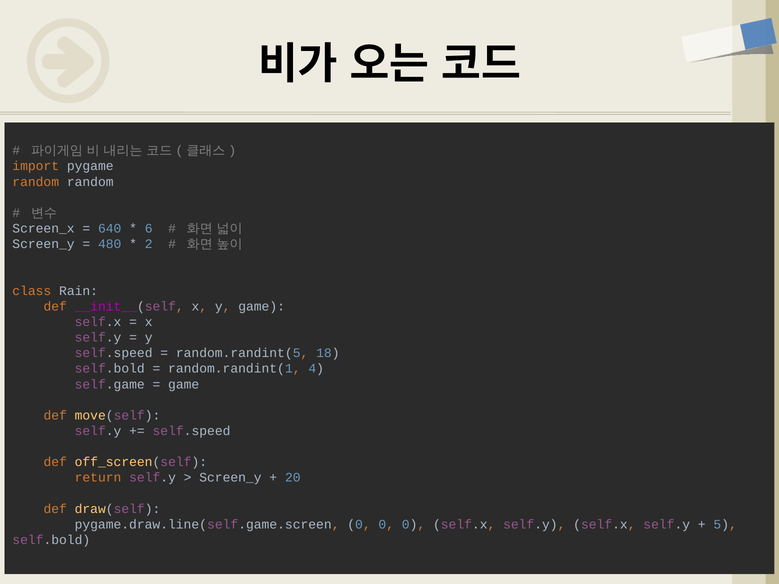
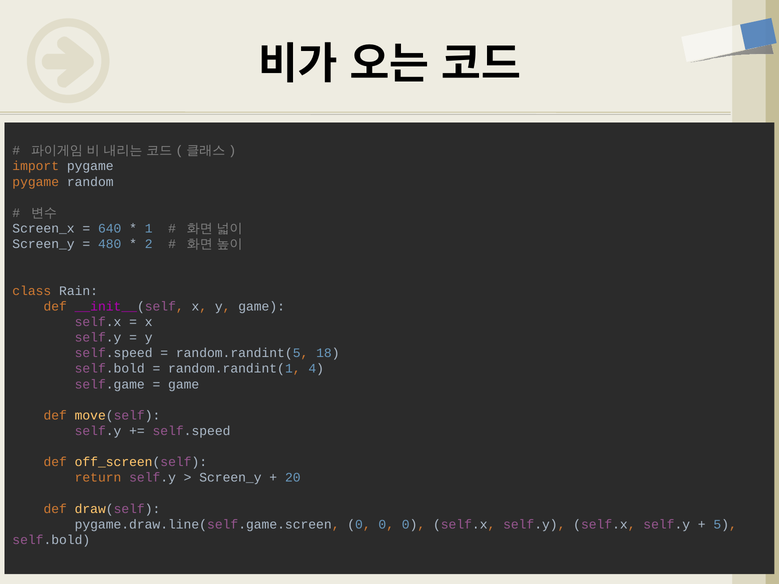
random at (36, 182): random -> pygame
6: 6 -> 1
